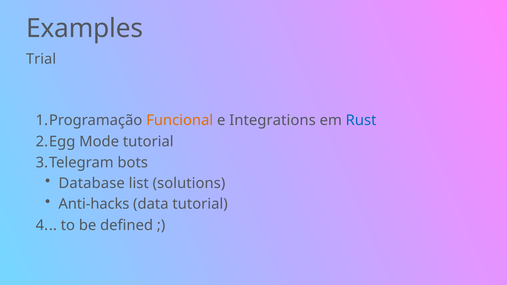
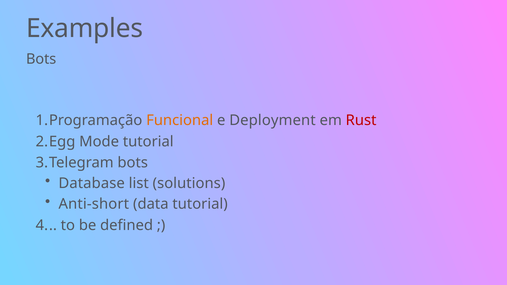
Trial at (41, 59): Trial -> Bots
Integrations: Integrations -> Deployment
Rust colour: blue -> red
Anti-hacks: Anti-hacks -> Anti-short
